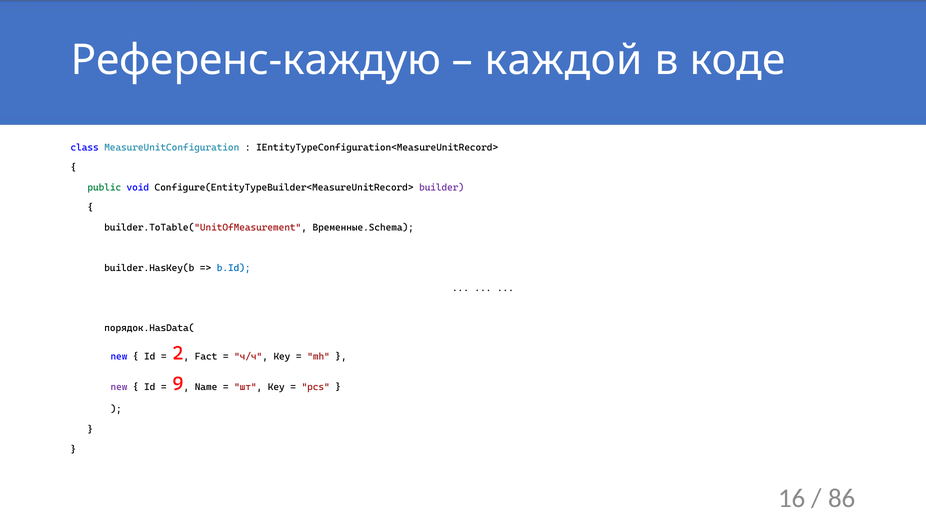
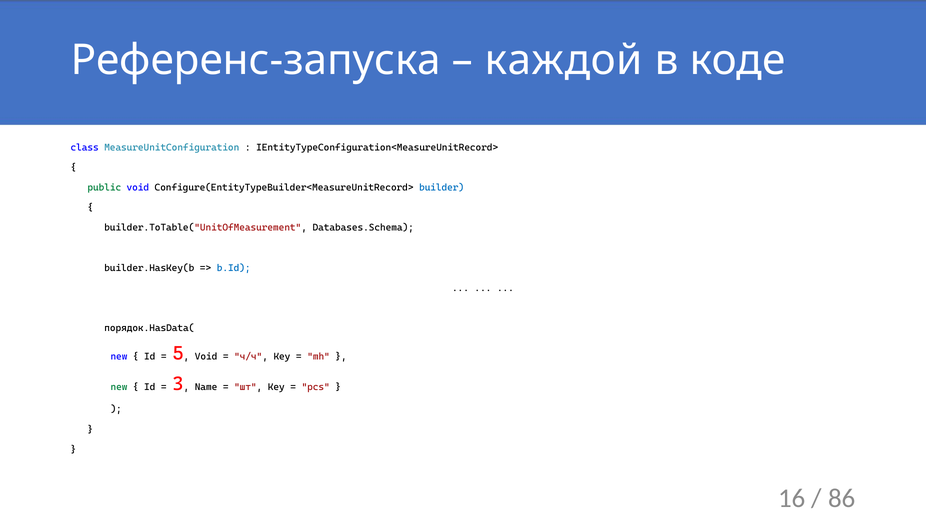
Референс-каждую: Референс-каждую -> Референс-запуска
builder colour: purple -> blue
Временные.Schema: Временные.Schema -> Databases.Schema
2: 2 -> 5
Fact at (206, 357): Fact -> Void
new at (119, 387) colour: purple -> green
9: 9 -> 3
